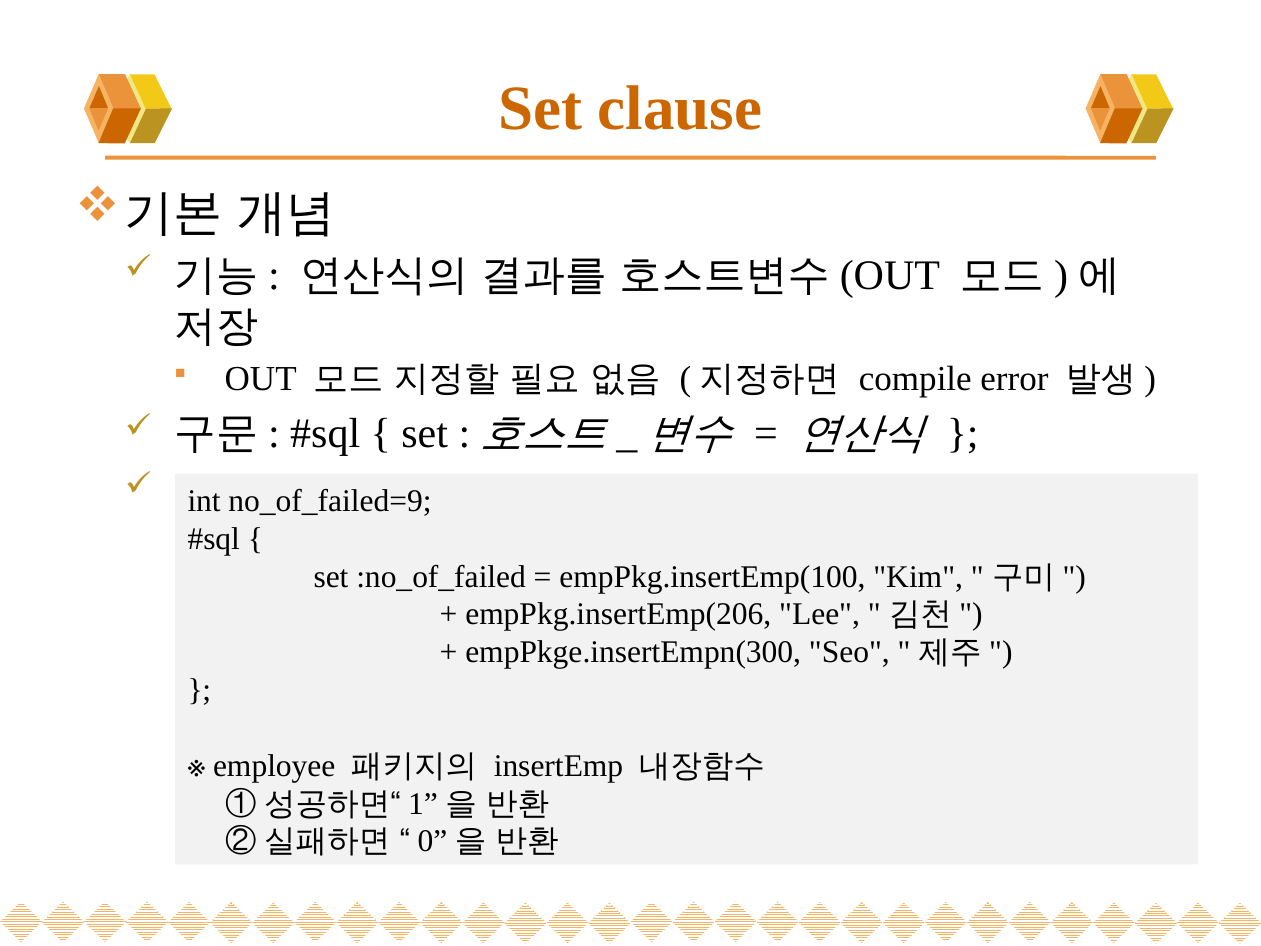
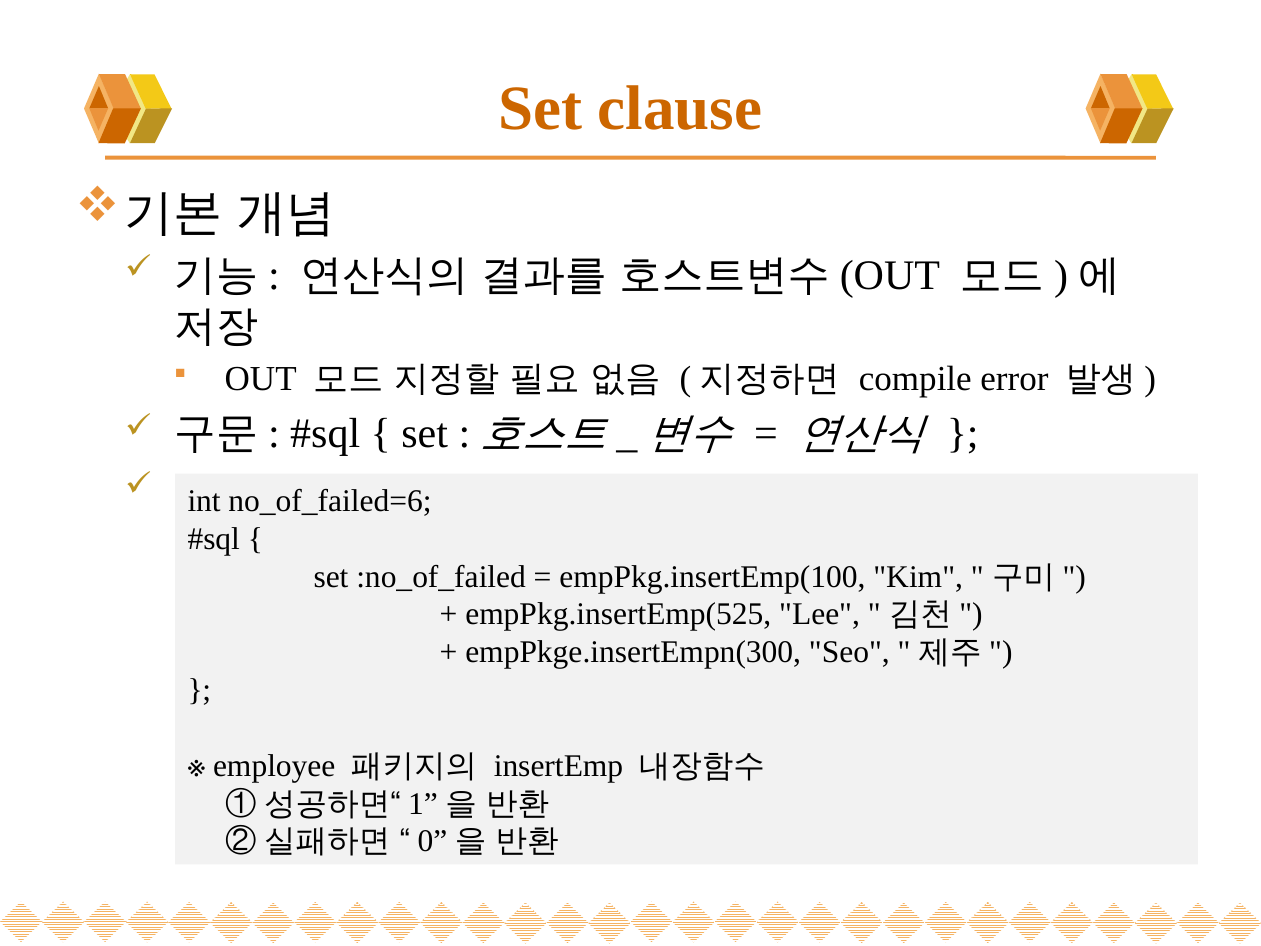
no_of_failed=9: no_of_failed=9 -> no_of_failed=6
empPkg.insertEmp(206: empPkg.insertEmp(206 -> empPkg.insertEmp(525
